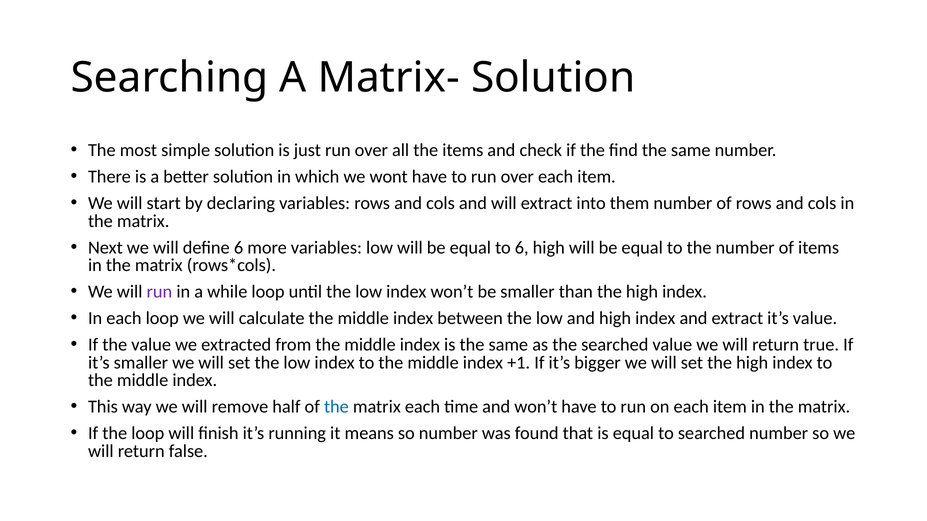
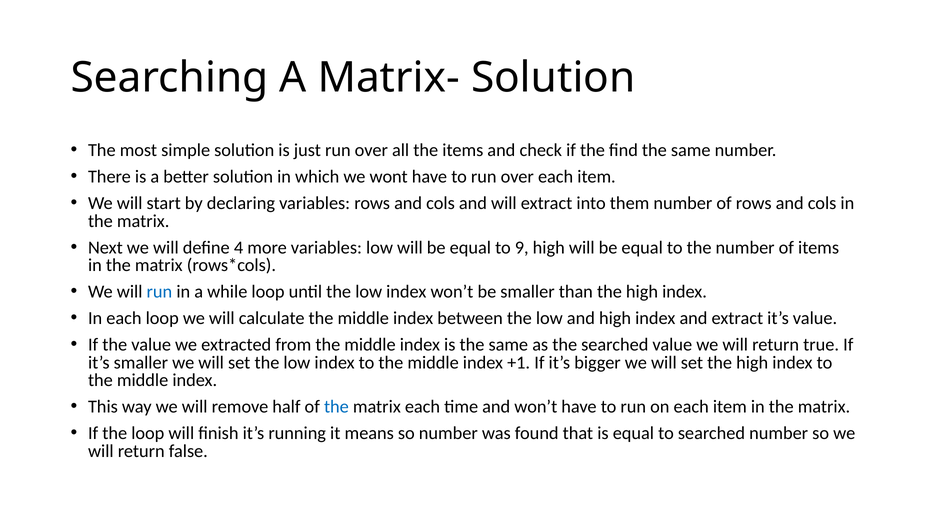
define 6: 6 -> 4
to 6: 6 -> 9
run at (159, 292) colour: purple -> blue
